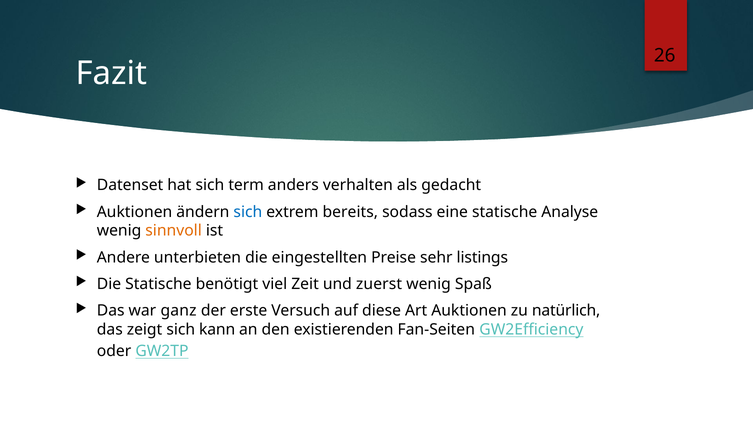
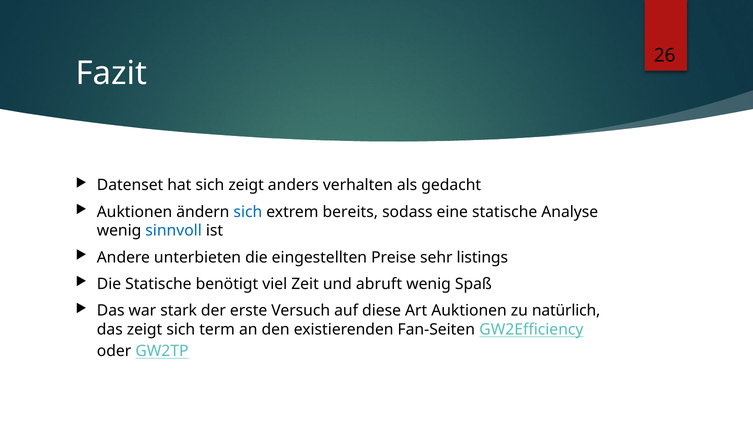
sich term: term -> zeigt
sinnvoll colour: orange -> blue
zuerst: zuerst -> abruft
ganz: ganz -> stark
kann: kann -> term
